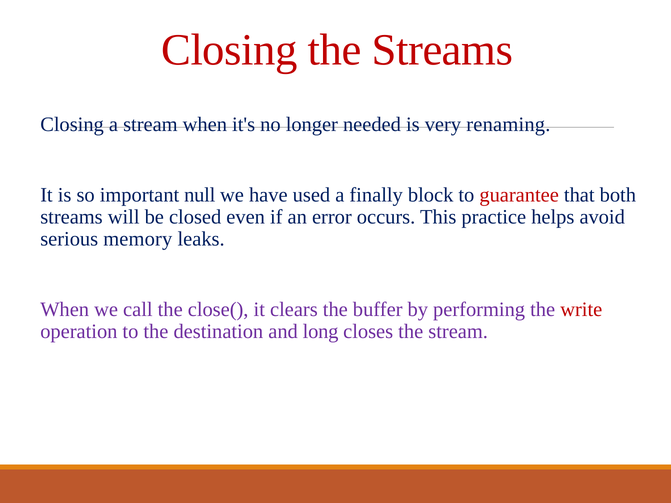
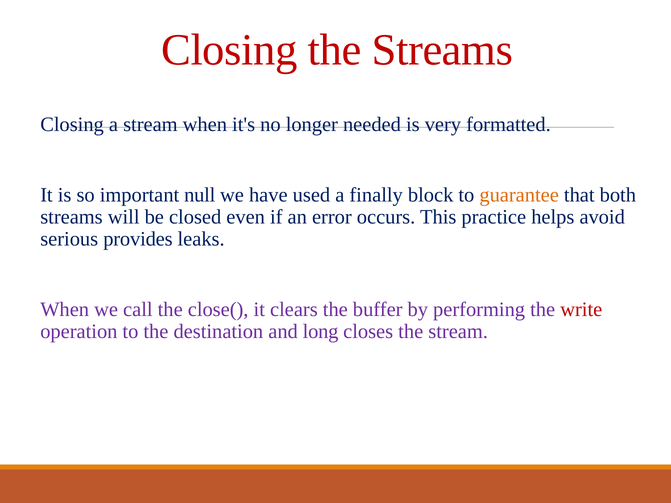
renaming: renaming -> formatted
guarantee colour: red -> orange
memory: memory -> provides
